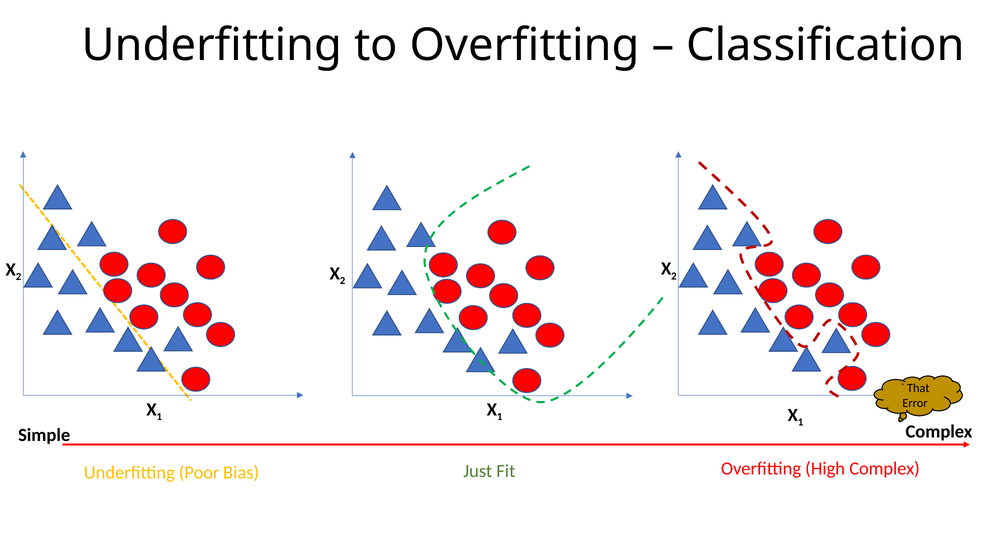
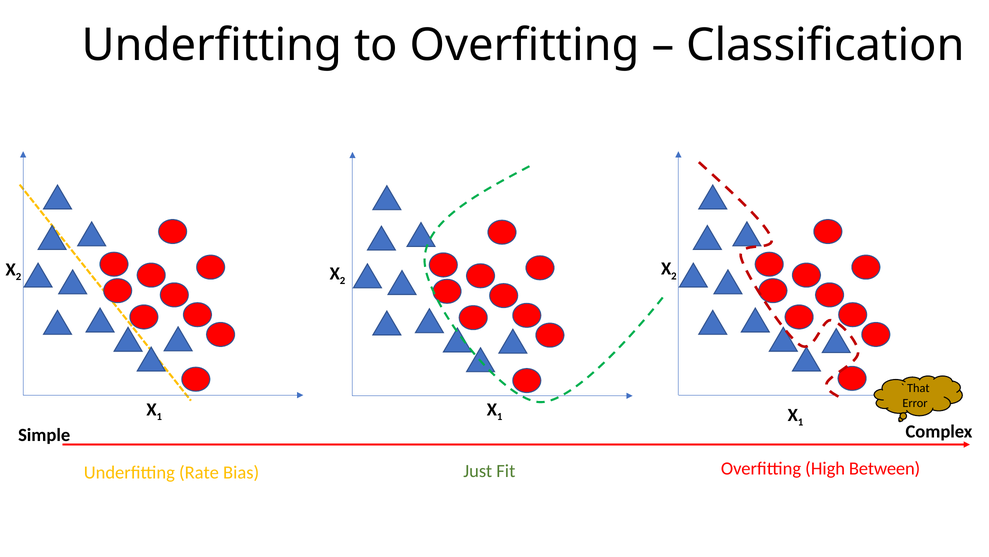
Poor: Poor -> Rate
High Complex: Complex -> Between
